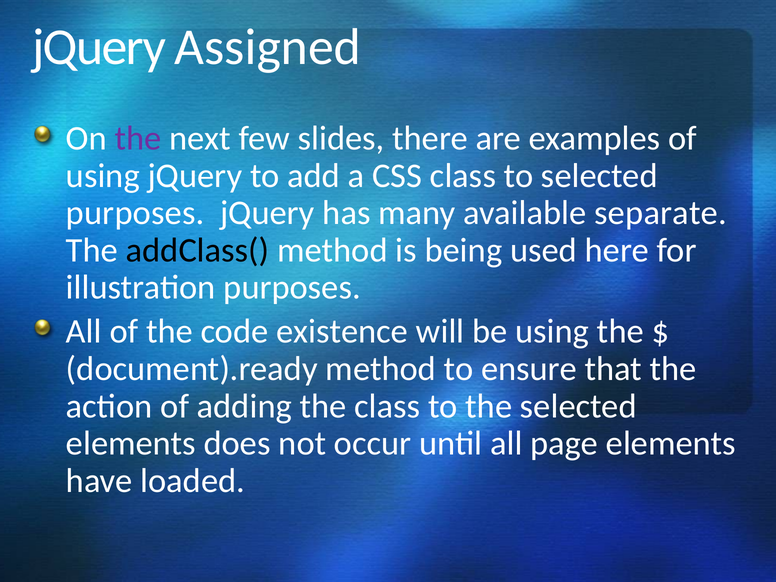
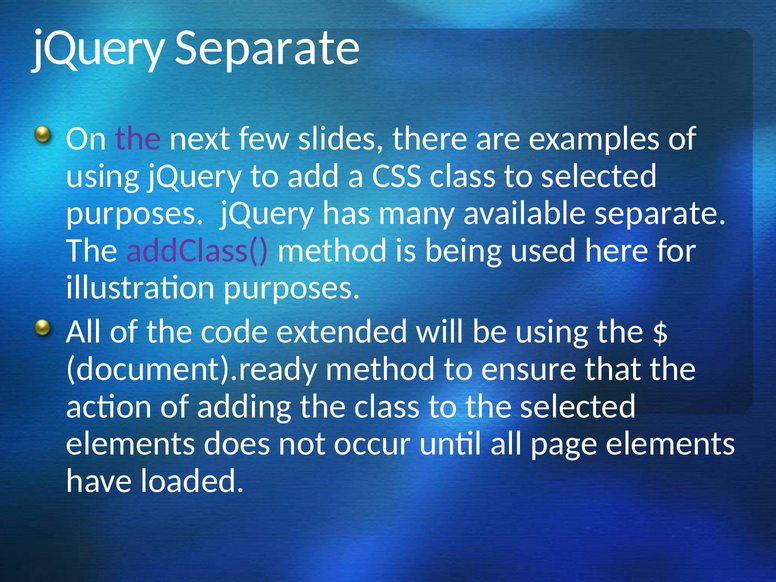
jQuery Assigned: Assigned -> Separate
addClass( colour: black -> purple
existence: existence -> extended
